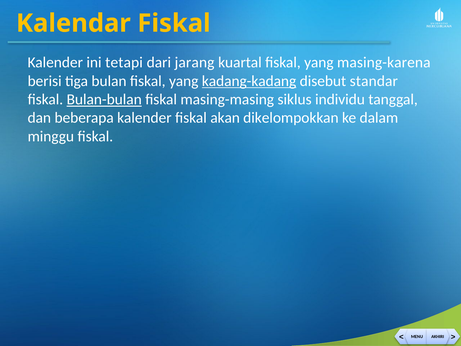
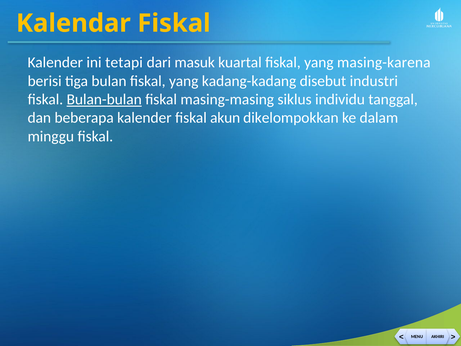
jarang: jarang -> masuk
kadang-kadang underline: present -> none
standar: standar -> industri
akan: akan -> akun
